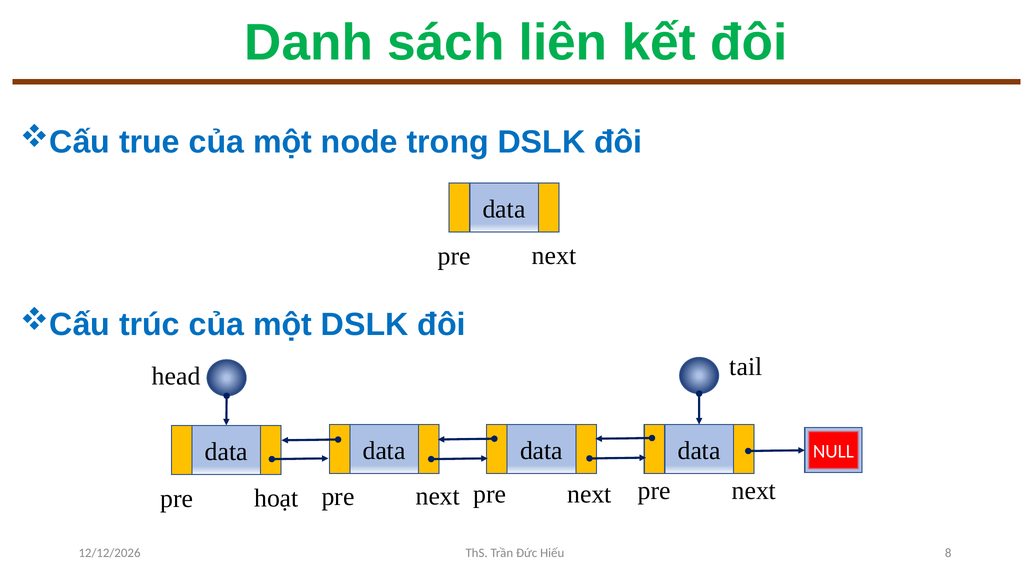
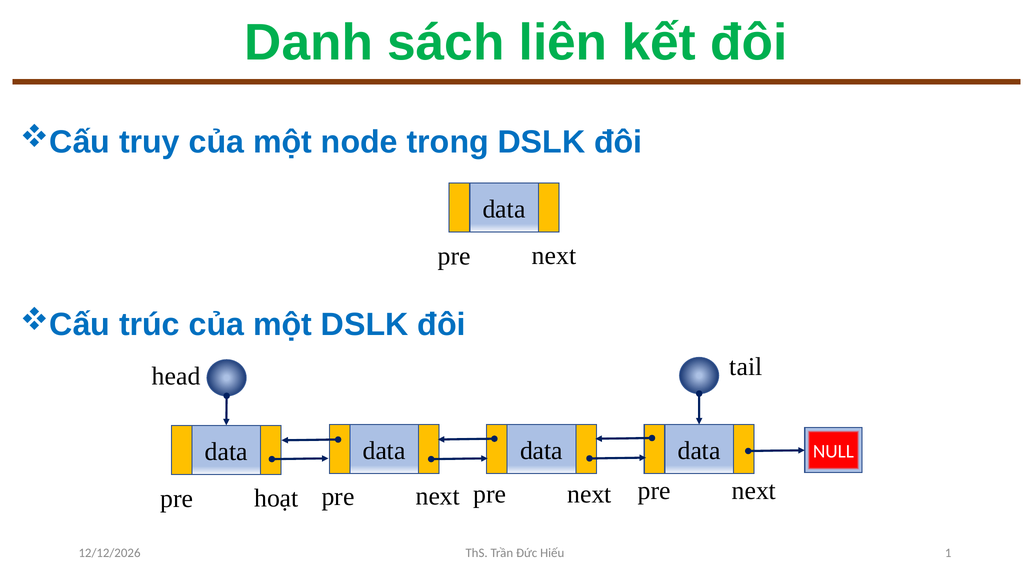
true: true -> truy
8: 8 -> 1
